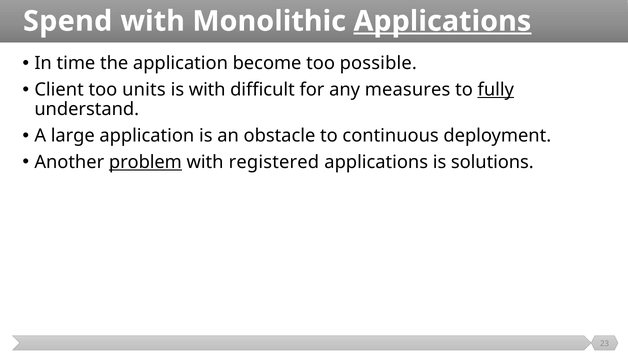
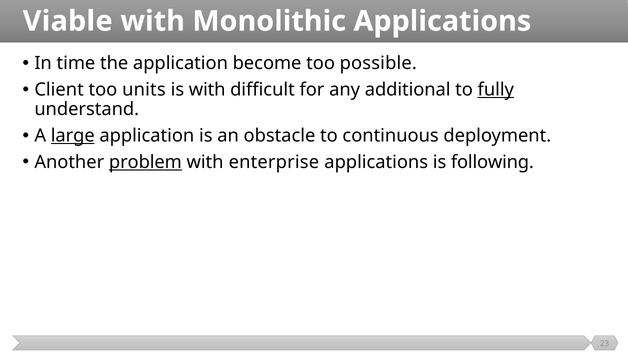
Spend: Spend -> Viable
Applications at (442, 21) underline: present -> none
measures: measures -> additional
large underline: none -> present
registered: registered -> enterprise
solutions: solutions -> following
